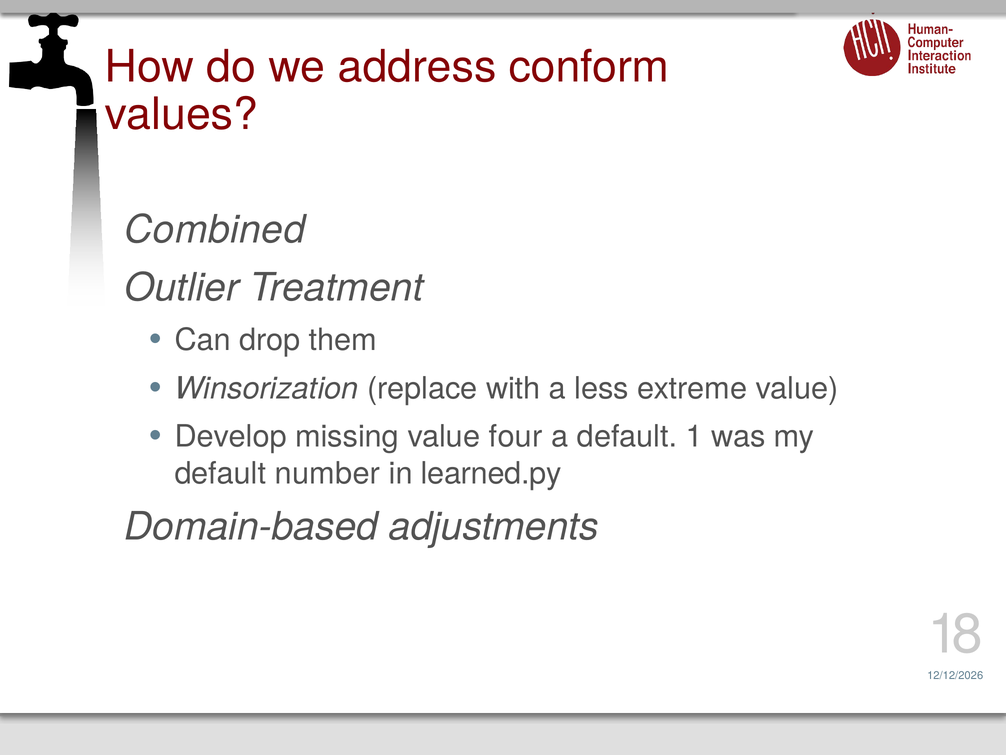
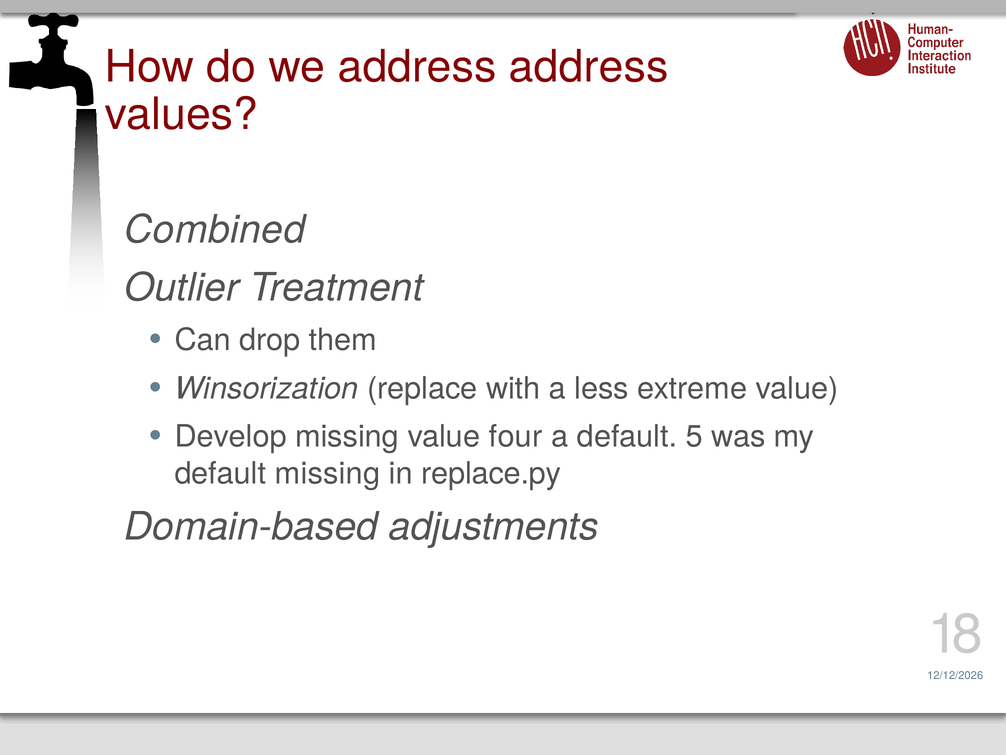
address conform: conform -> address
1: 1 -> 5
default number: number -> missing
learned.py: learned.py -> replace.py
